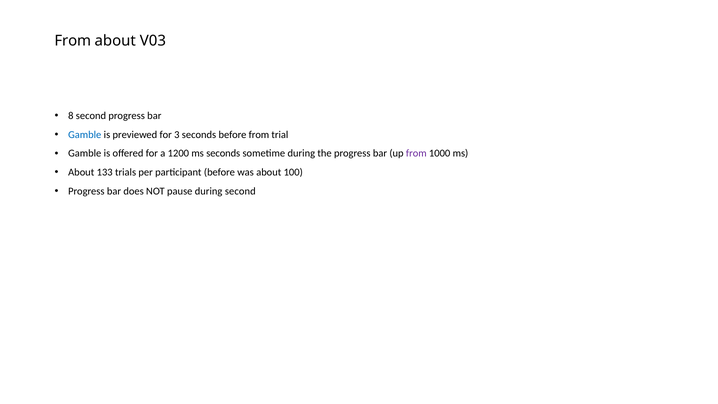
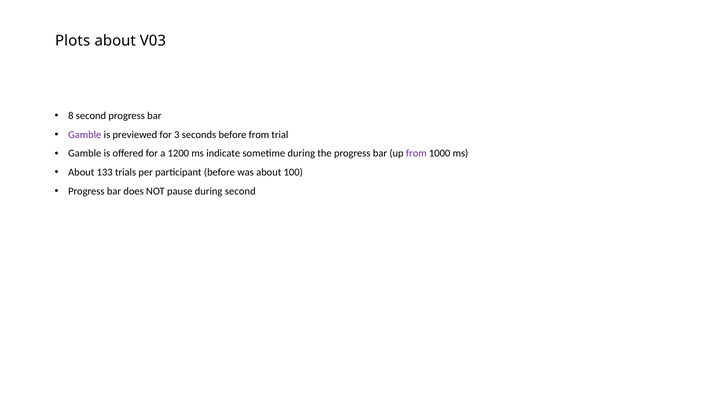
From at (73, 41): From -> Plots
Gamble at (85, 135) colour: blue -> purple
ms seconds: seconds -> indicate
